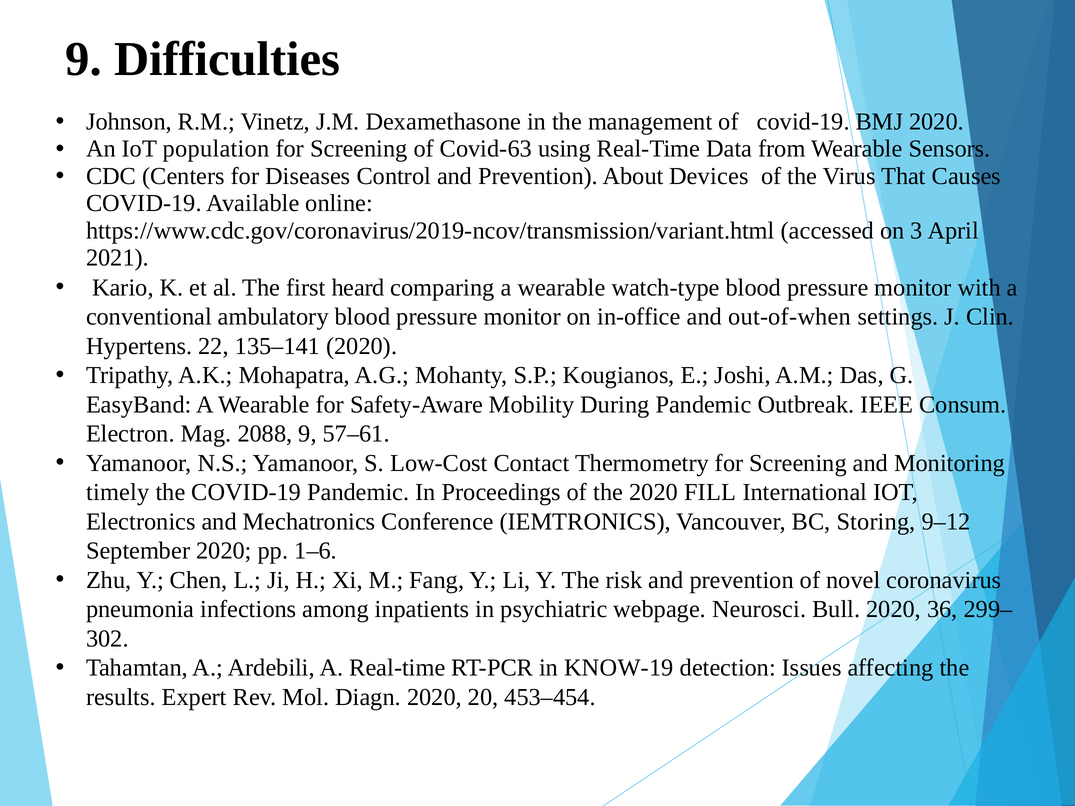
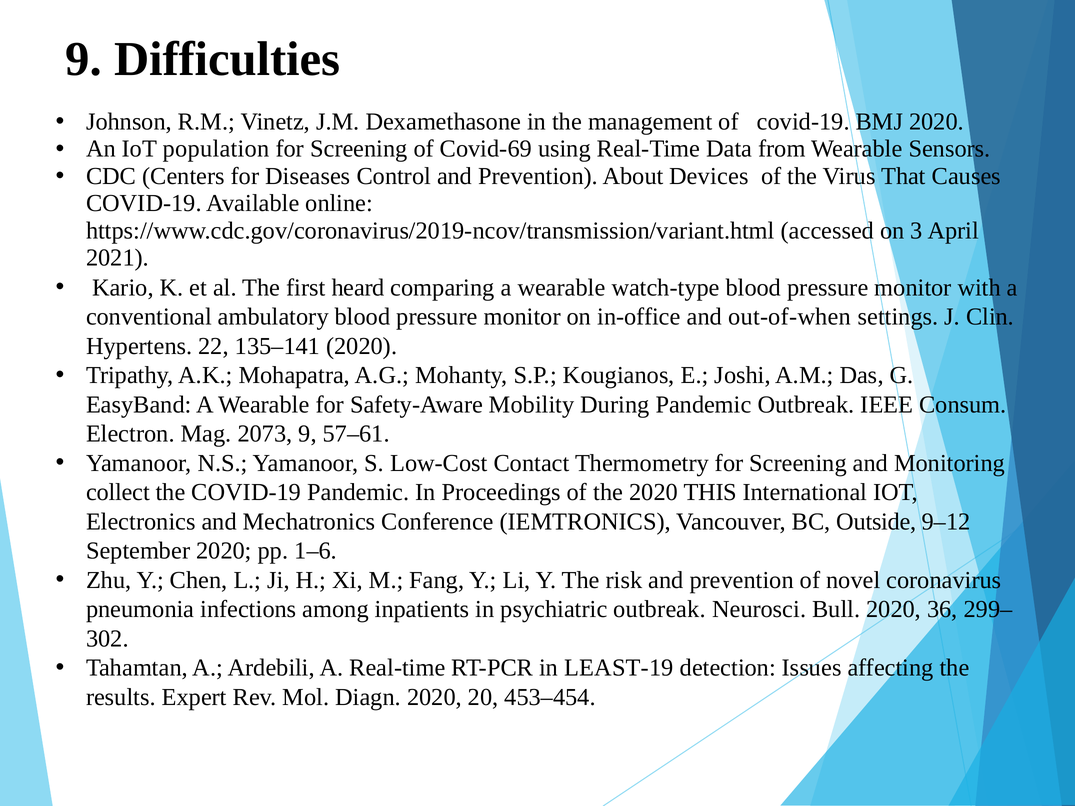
Covid-63: Covid-63 -> Covid-69
2088: 2088 -> 2073
timely: timely -> collect
FILL: FILL -> THIS
Storing: Storing -> Outside
psychiatric webpage: webpage -> outbreak
KNOW-19: KNOW-19 -> LEAST-19
